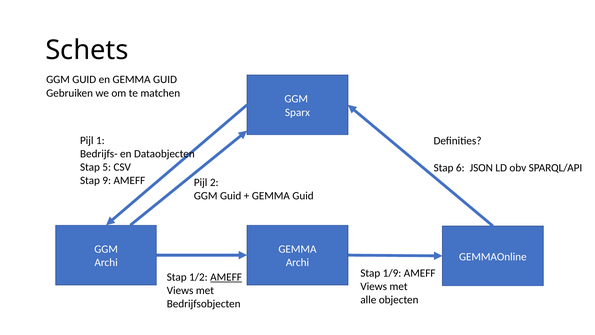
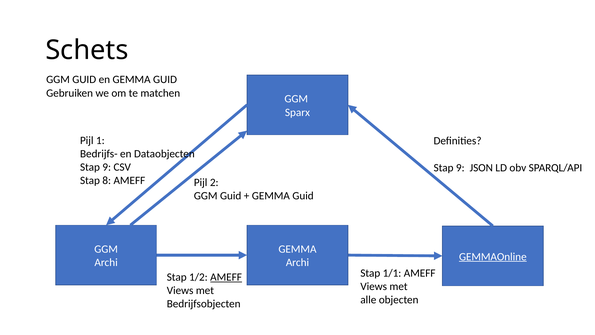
5 at (107, 167): 5 -> 9
6 at (460, 168): 6 -> 9
9: 9 -> 8
GEMMAOnline underline: none -> present
1/9: 1/9 -> 1/1
